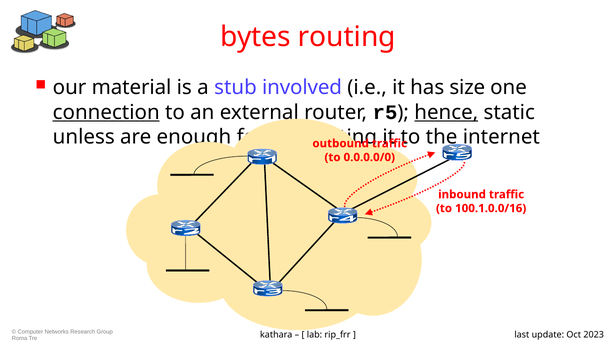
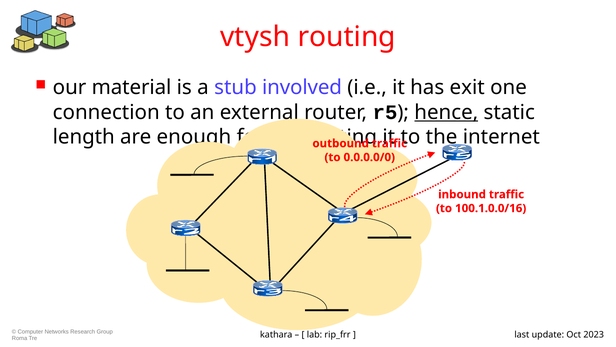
bytes: bytes -> vtysh
size: size -> exit
connection underline: present -> none
unless: unless -> length
